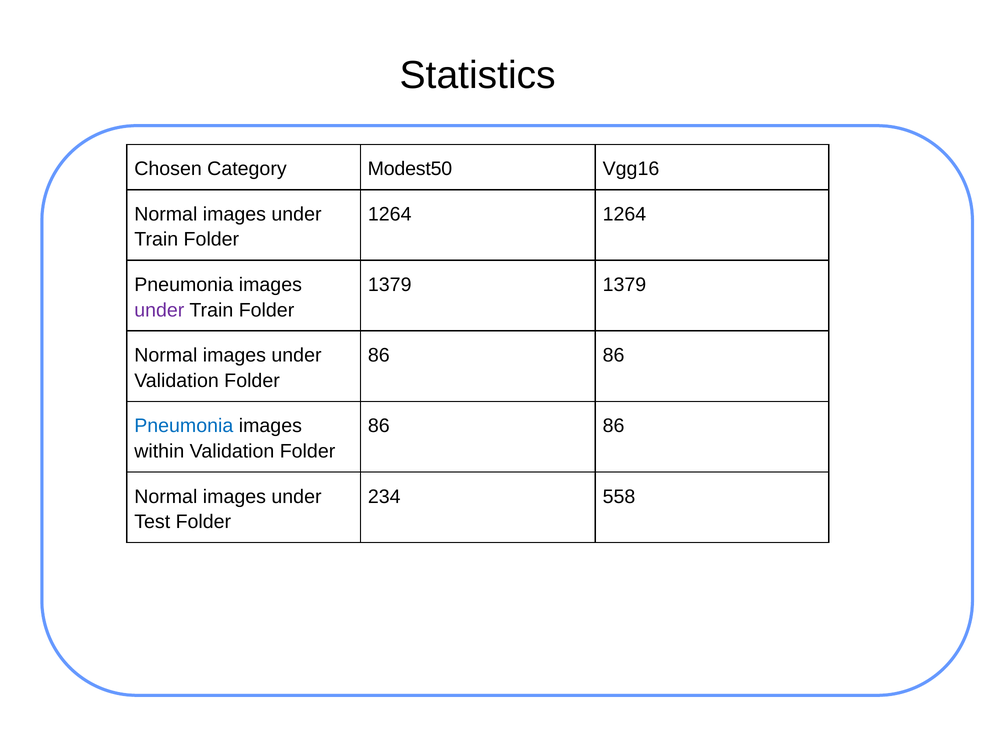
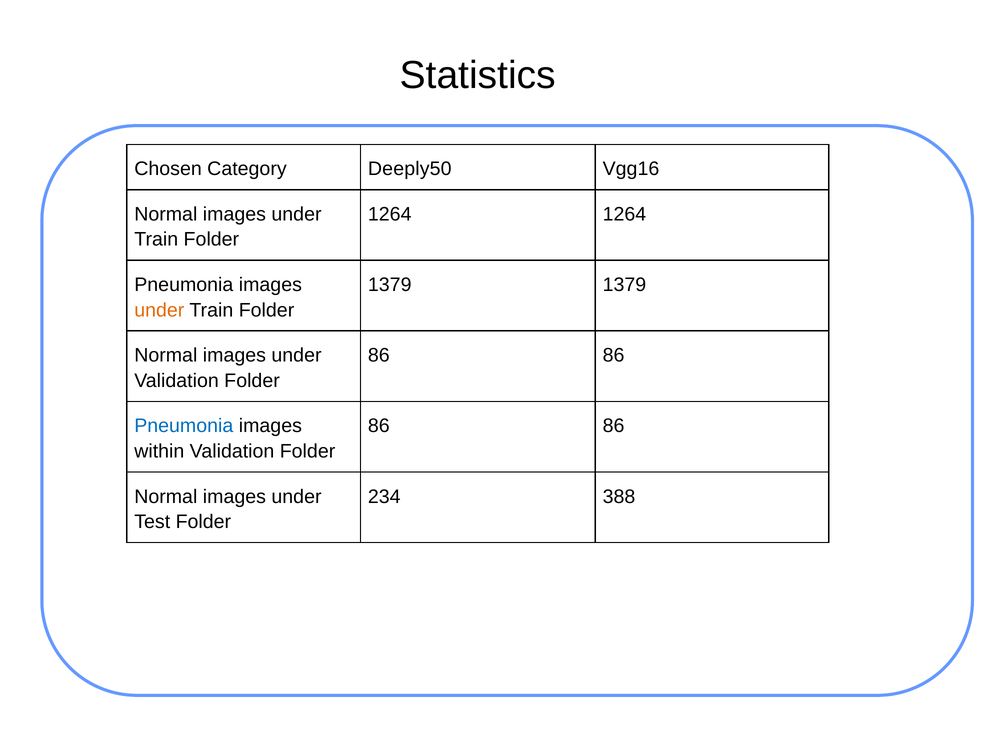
Modest50: Modest50 -> Deeply50
under at (159, 310) colour: purple -> orange
558: 558 -> 388
